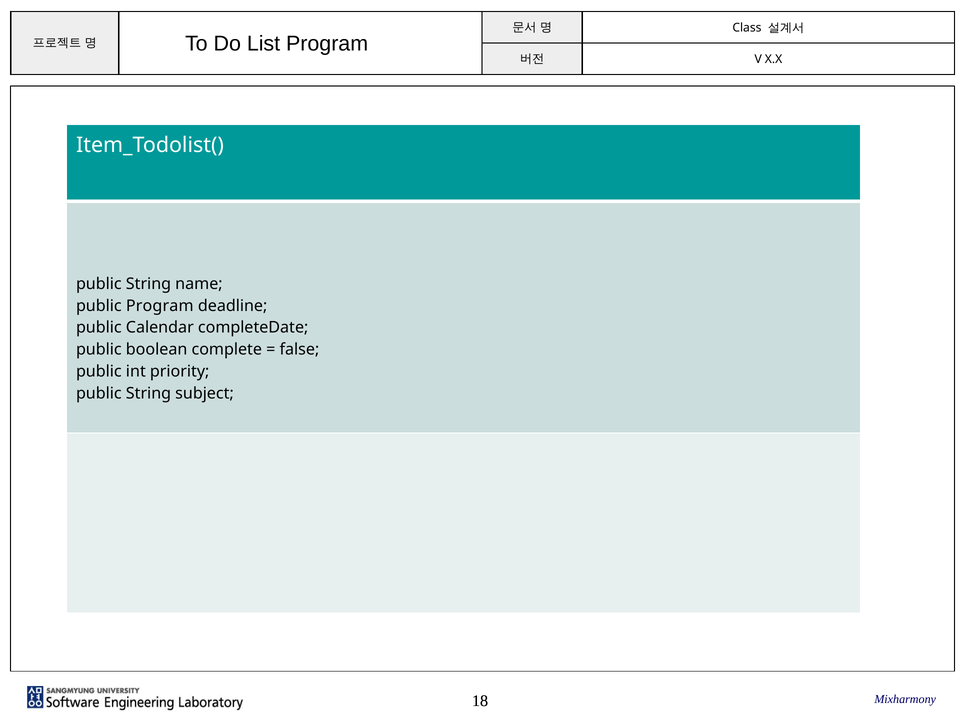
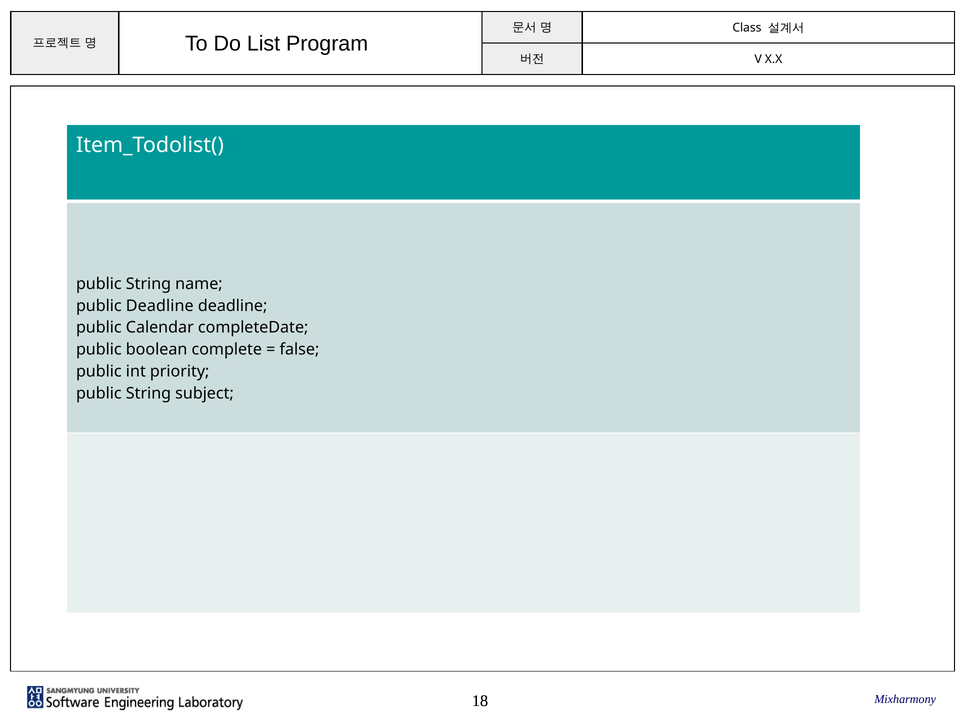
public Program: Program -> Deadline
